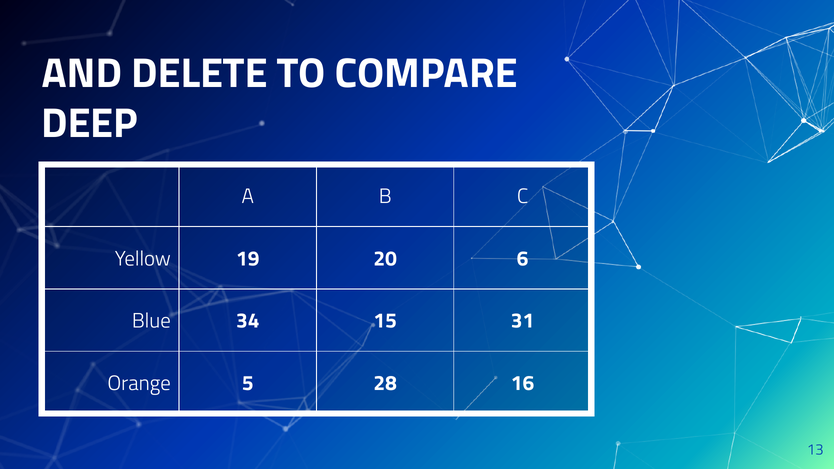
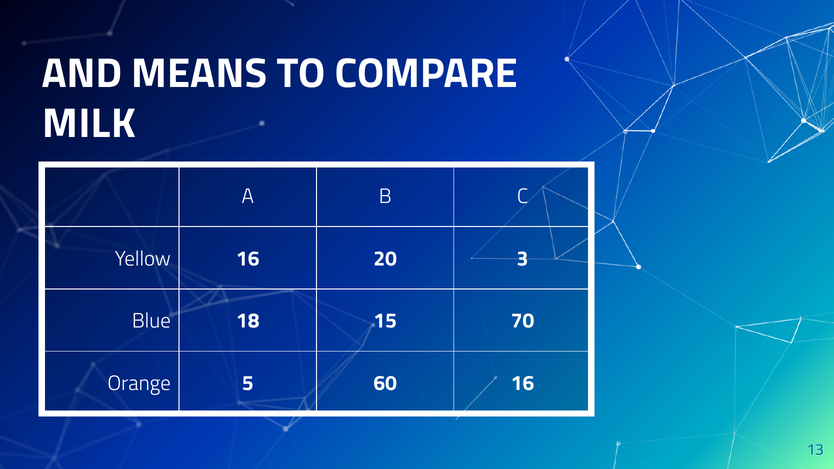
DELETE: DELETE -> MEANS
DEEP: DEEP -> MILK
Yellow 19: 19 -> 16
6: 6 -> 3
34: 34 -> 18
31: 31 -> 70
28: 28 -> 60
